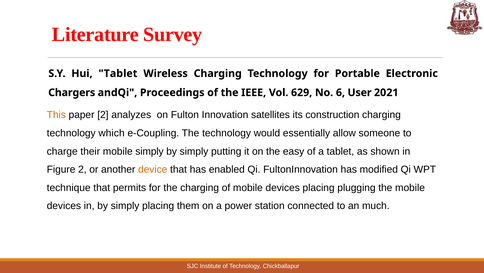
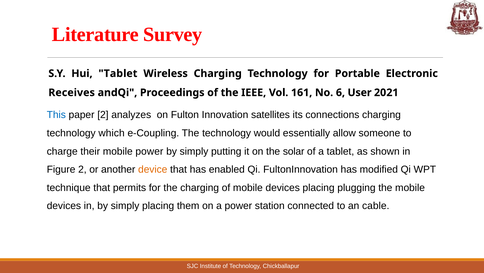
Chargers: Chargers -> Receives
629: 629 -> 161
This colour: orange -> blue
construction: construction -> connections
mobile simply: simply -> power
easy: easy -> solar
much: much -> cable
